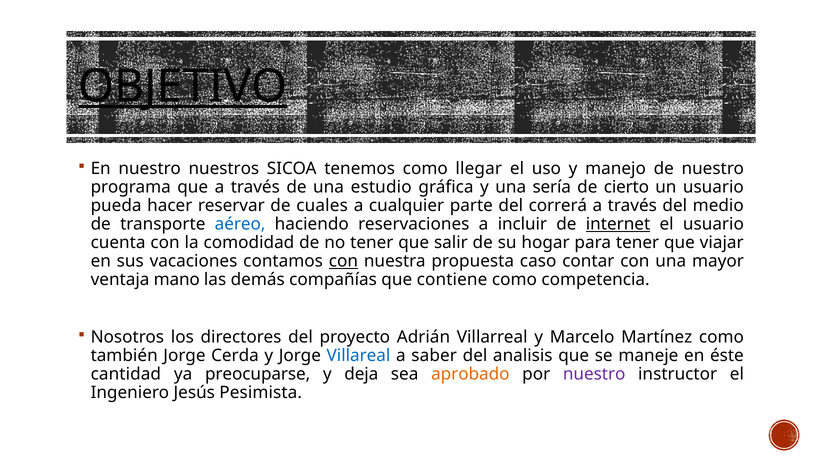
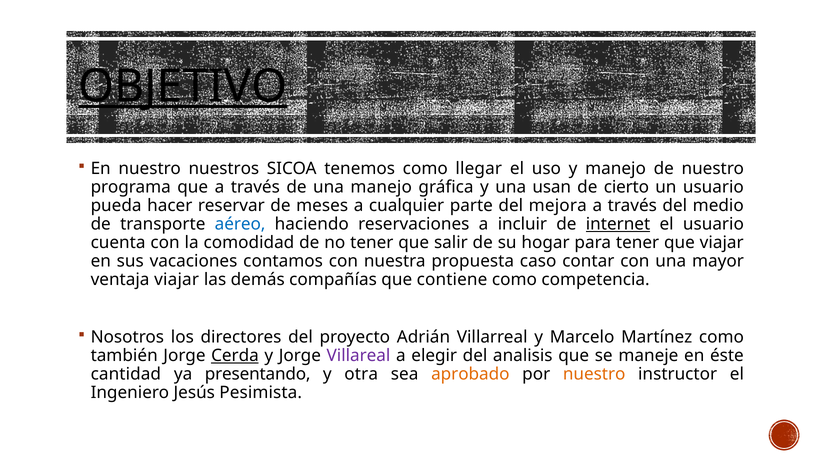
una estudio: estudio -> manejo
sería: sería -> usan
cuales: cuales -> meses
correrá: correrá -> mejora
con at (343, 261) underline: present -> none
ventaja mano: mano -> viajar
Cerda underline: none -> present
Villareal colour: blue -> purple
saber: saber -> elegir
preocuparse: preocuparse -> presentando
deja: deja -> otra
nuestro at (594, 374) colour: purple -> orange
